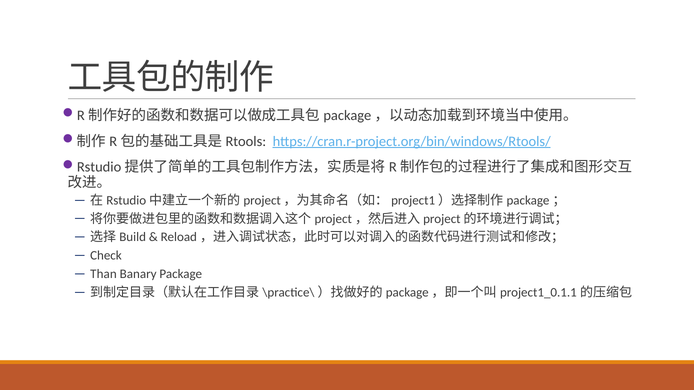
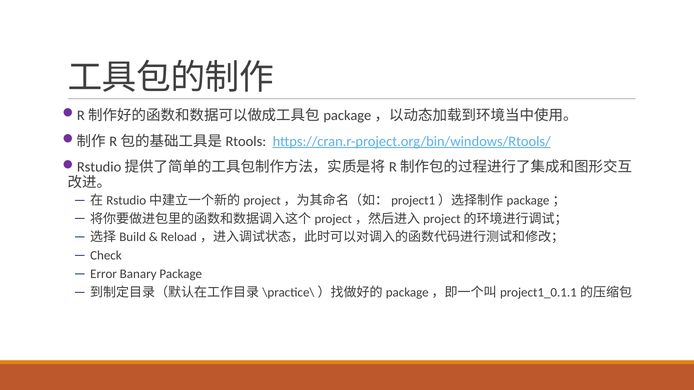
Than: Than -> Error
